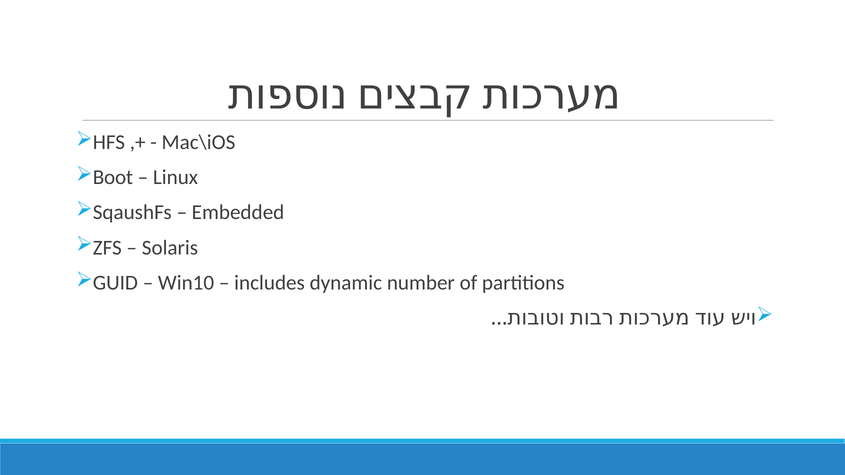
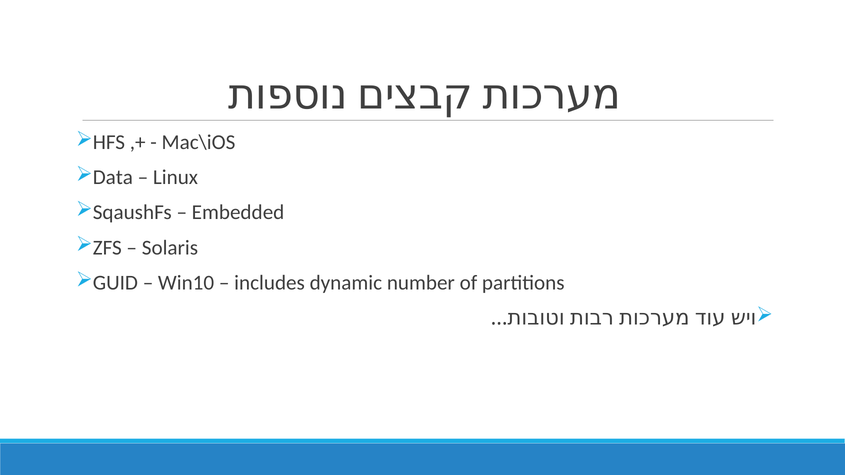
Boot: Boot -> Data
